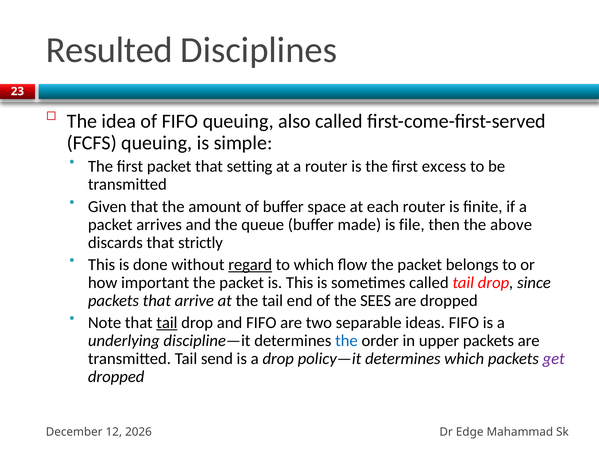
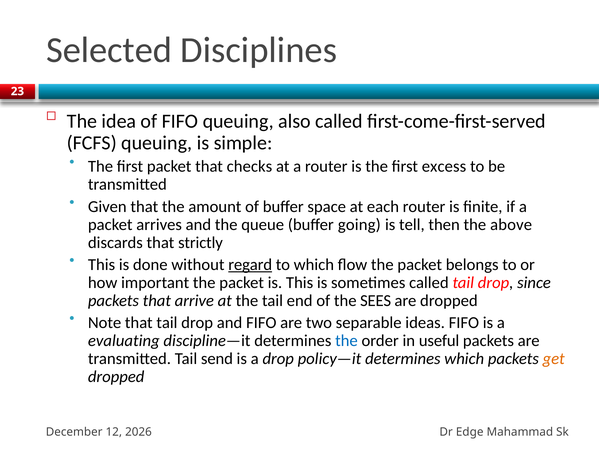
Resulted: Resulted -> Selected
setting: setting -> checks
made: made -> going
file: file -> tell
tail at (167, 322) underline: present -> none
underlying: underlying -> evaluating
upper: upper -> useful
get colour: purple -> orange
